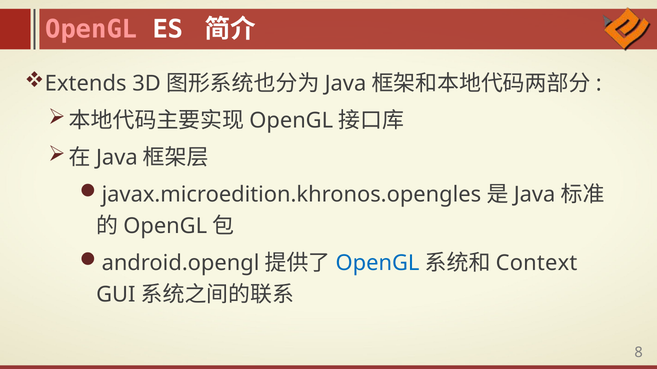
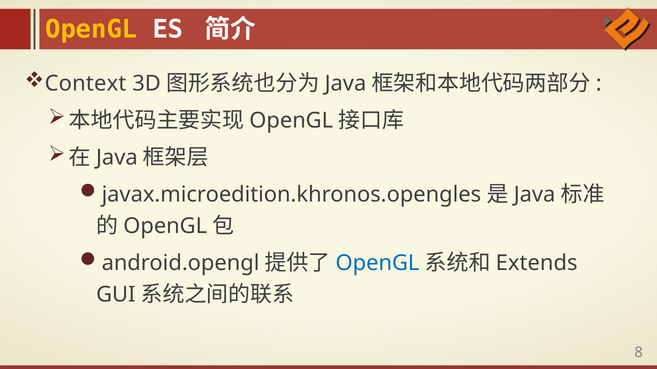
OpenGL at (91, 29) colour: pink -> yellow
Extends: Extends -> Context
Context: Context -> Extends
